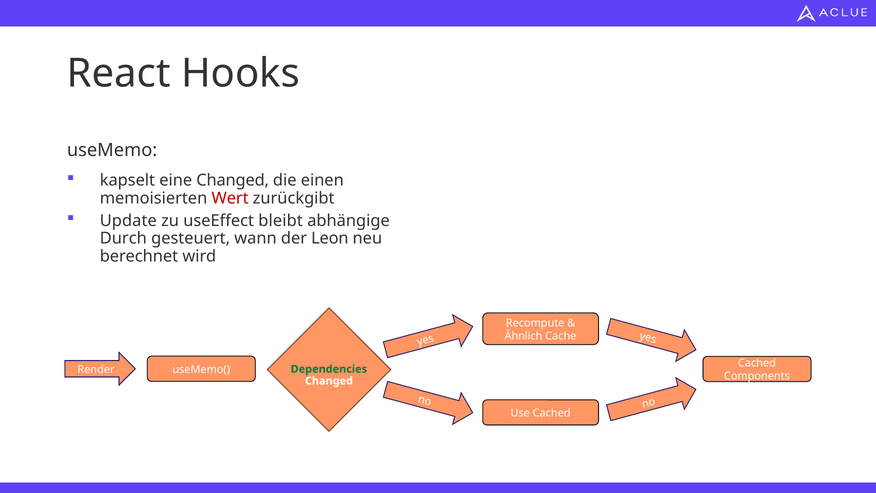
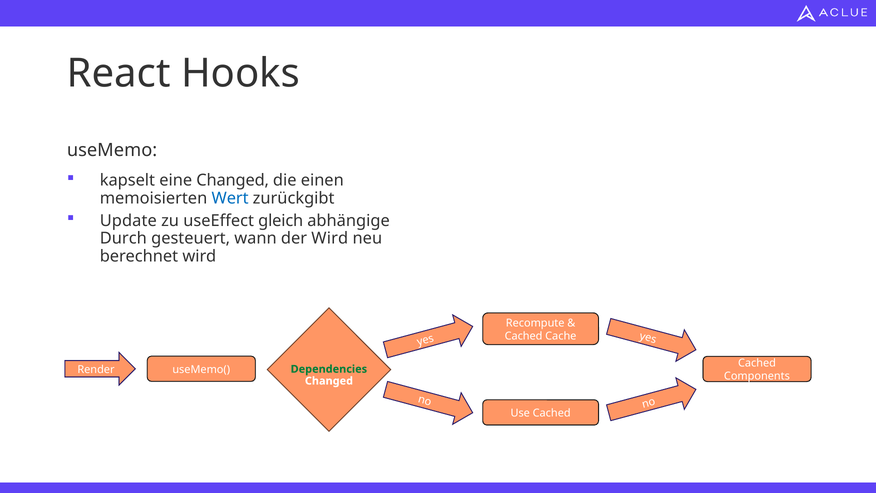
Wert colour: red -> blue
bleibt: bleibt -> gleich
der Leon: Leon -> Wird
Ähnlich at (524, 336): Ähnlich -> Cached
